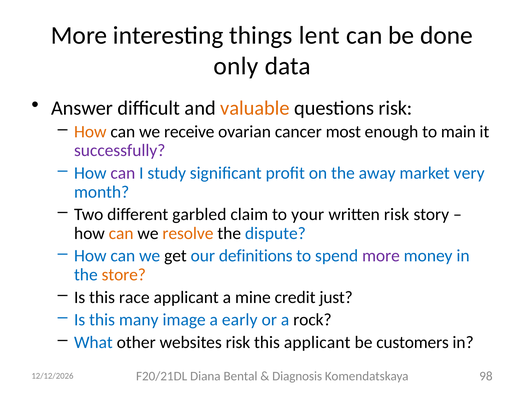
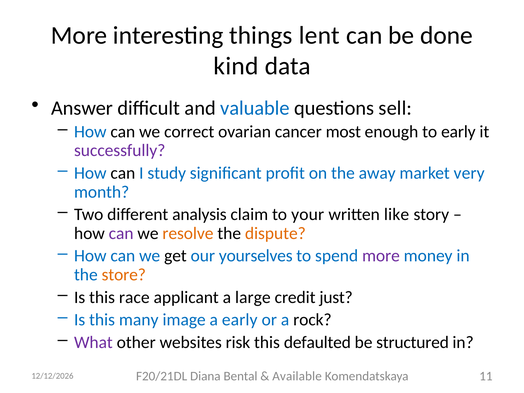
only: only -> kind
valuable colour: orange -> blue
questions risk: risk -> sell
How at (90, 132) colour: orange -> blue
receive: receive -> correct
to main: main -> early
can at (123, 173) colour: purple -> black
garbled: garbled -> analysis
written risk: risk -> like
can at (121, 233) colour: orange -> purple
dispute colour: blue -> orange
definitions: definitions -> yourselves
mine: mine -> large
What colour: blue -> purple
this applicant: applicant -> defaulted
customers: customers -> structured
Diagnosis: Diagnosis -> Available
98: 98 -> 11
